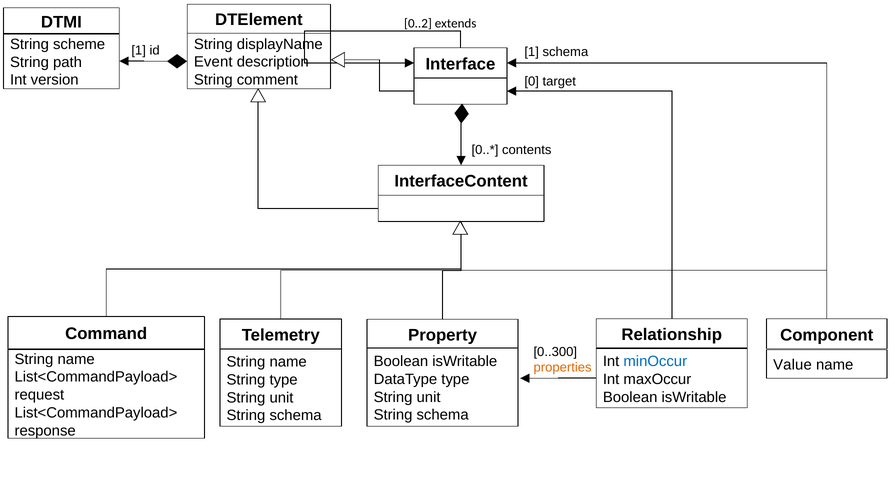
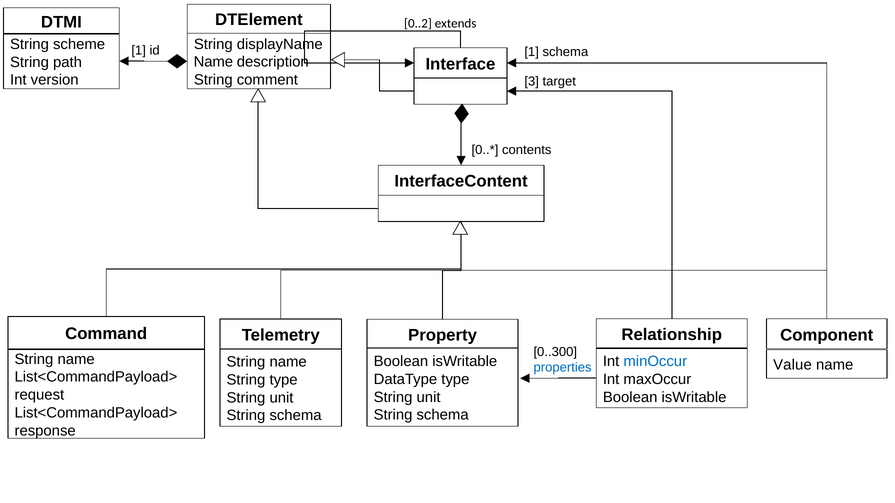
Event at (213, 62): Event -> Name
0: 0 -> 3
properties colour: orange -> blue
